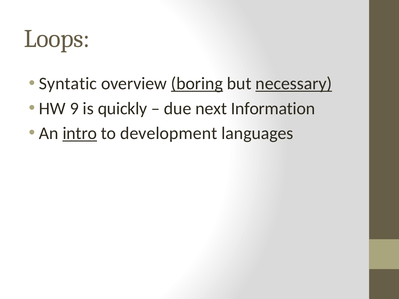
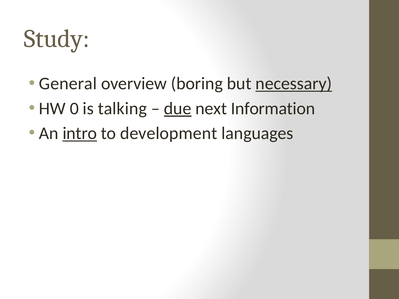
Loops: Loops -> Study
Syntatic: Syntatic -> General
boring underline: present -> none
9: 9 -> 0
quickly: quickly -> talking
due underline: none -> present
